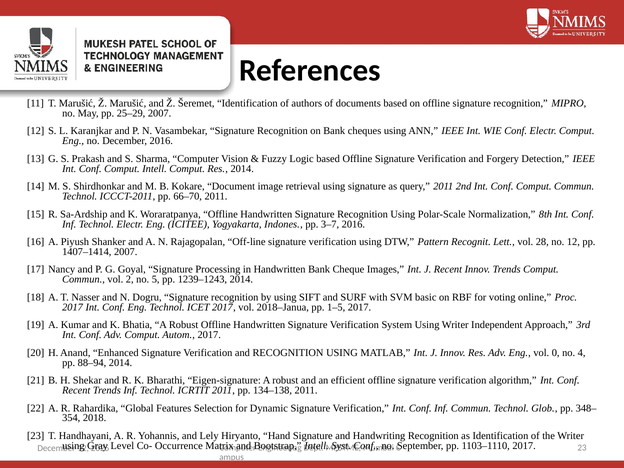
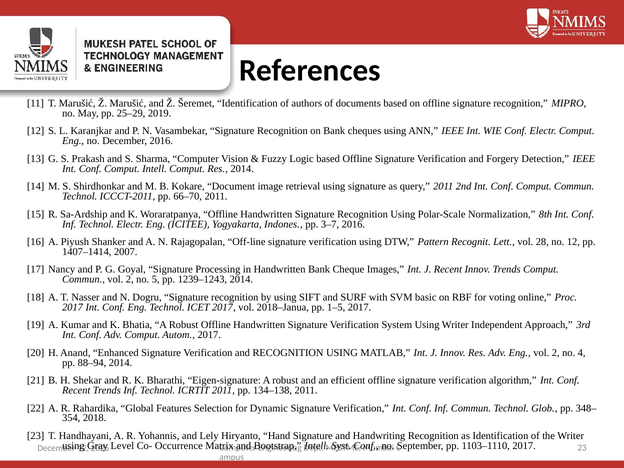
25–29 2007: 2007 -> 2019
Eng vol 0: 0 -> 2
